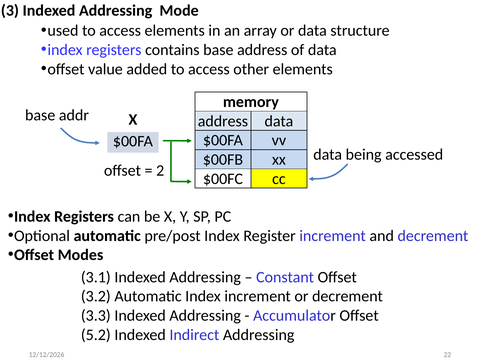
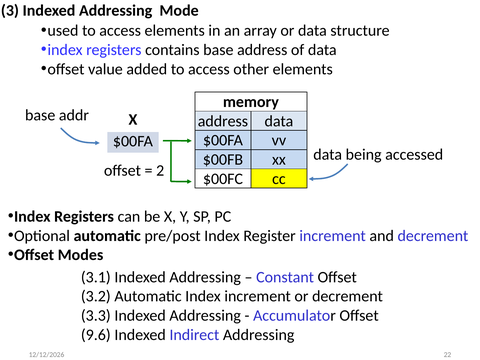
5.2: 5.2 -> 9.6
